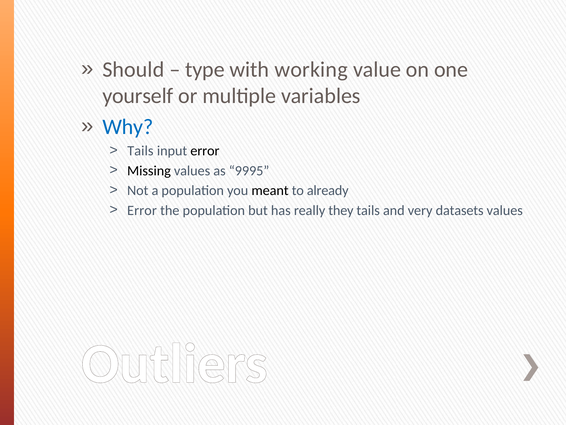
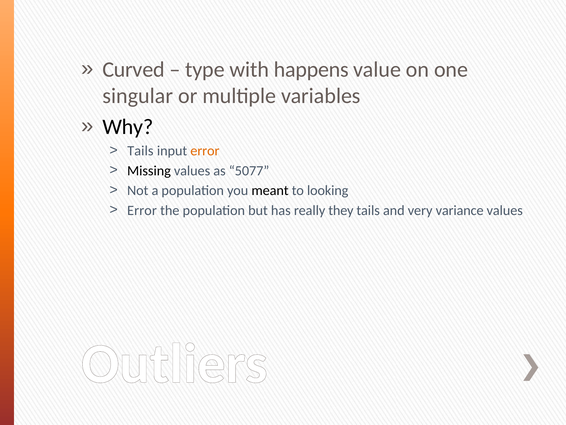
Should: Should -> Curved
working: working -> happens
yourself: yourself -> singular
Why colour: blue -> black
error at (205, 151) colour: black -> orange
9995: 9995 -> 5077
already: already -> looking
datasets: datasets -> variance
